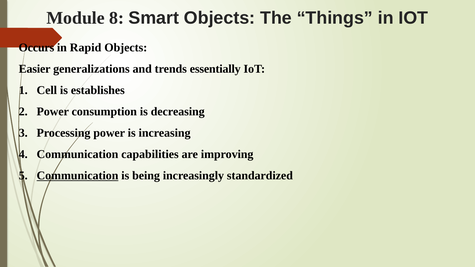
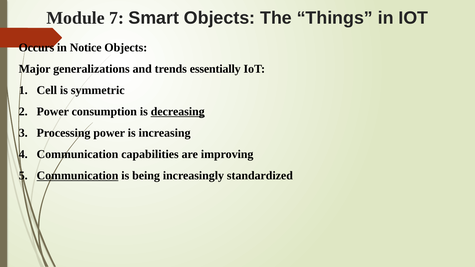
8: 8 -> 7
Rapid: Rapid -> Notice
Easier: Easier -> Major
establishes: establishes -> symmetric
decreasing underline: none -> present
